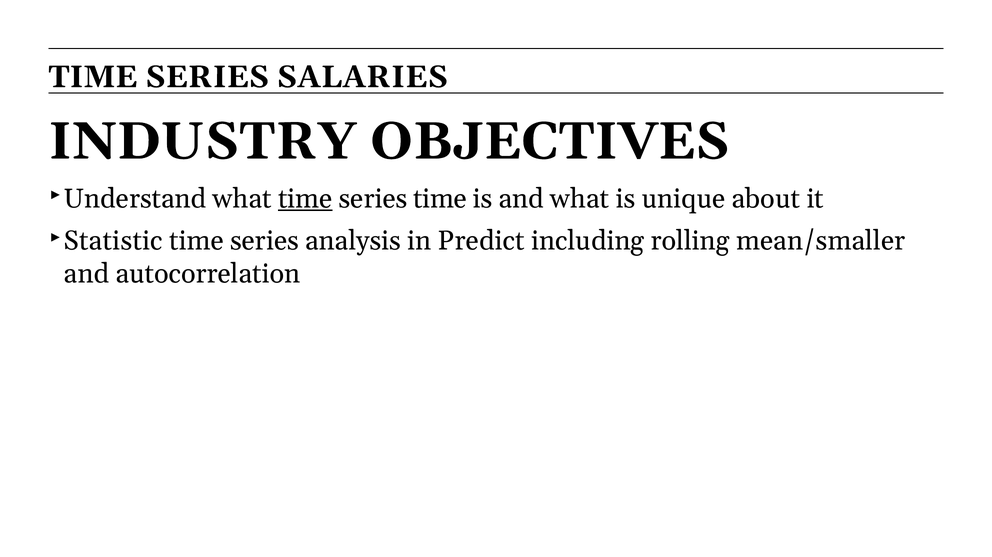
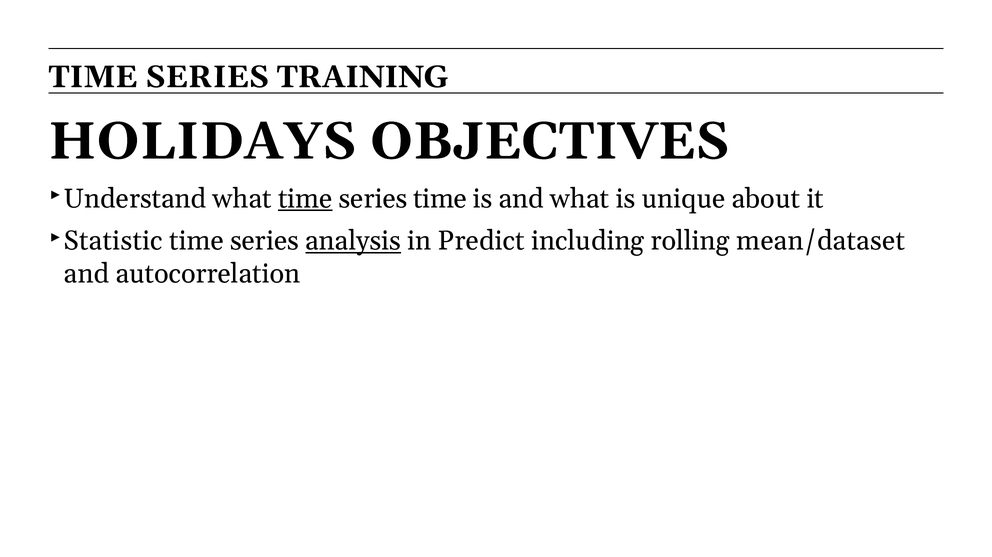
SALARIES: SALARIES -> TRAINING
INDUSTRY: INDUSTRY -> HOLIDAYS
analysis underline: none -> present
mean/smaller: mean/smaller -> mean/dataset
